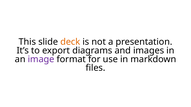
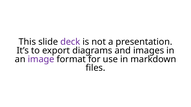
deck colour: orange -> purple
